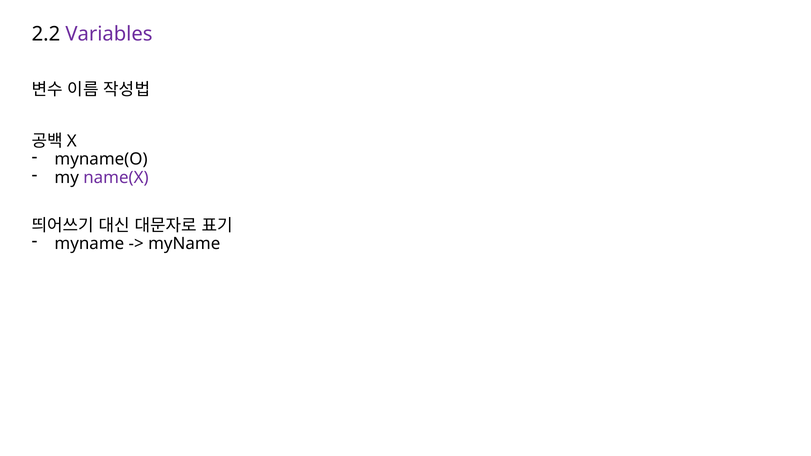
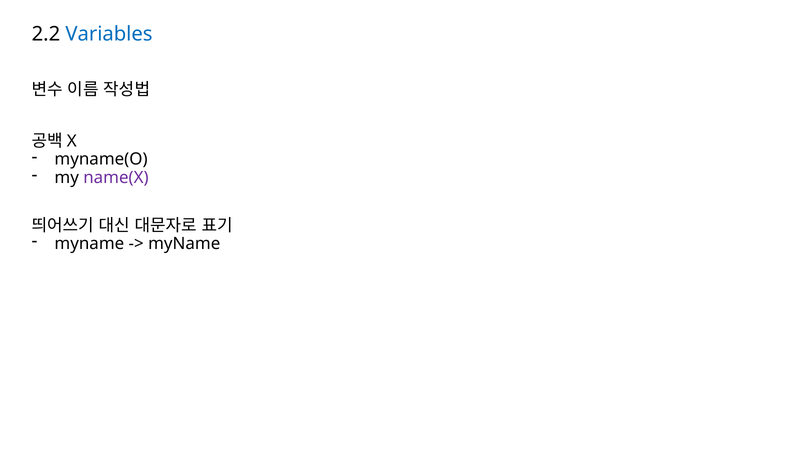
Variables colour: purple -> blue
